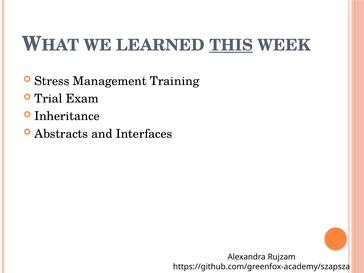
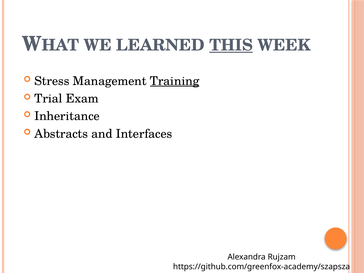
Training underline: none -> present
